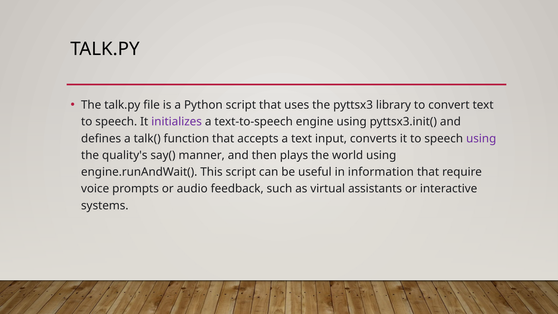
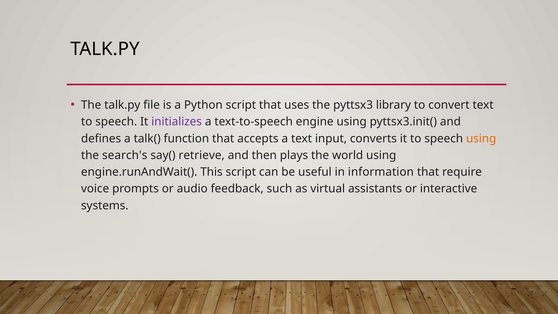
using at (481, 138) colour: purple -> orange
quality's: quality's -> search's
manner: manner -> retrieve
